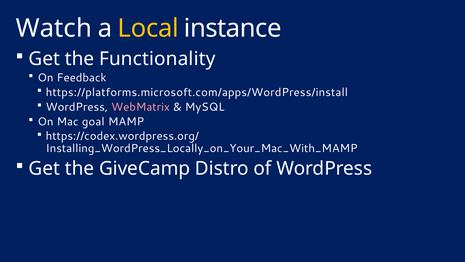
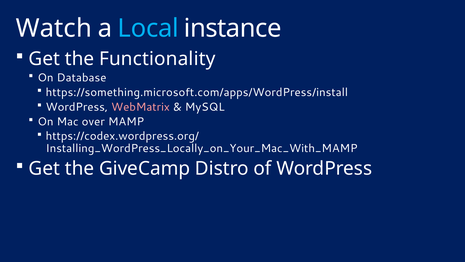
Local colour: yellow -> light blue
Feedback: Feedback -> Database
https://platforms.microsoft.com/apps/WordPress/install: https://platforms.microsoft.com/apps/WordPress/install -> https://something.microsoft.com/apps/WordPress/install
goal: goal -> over
